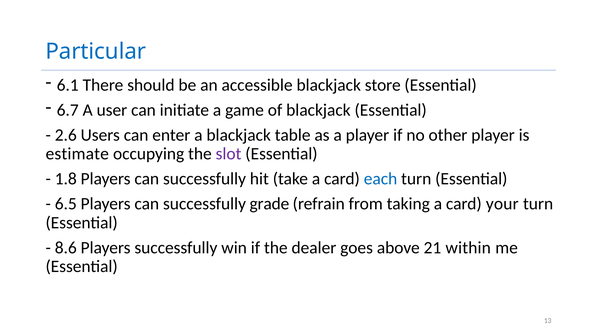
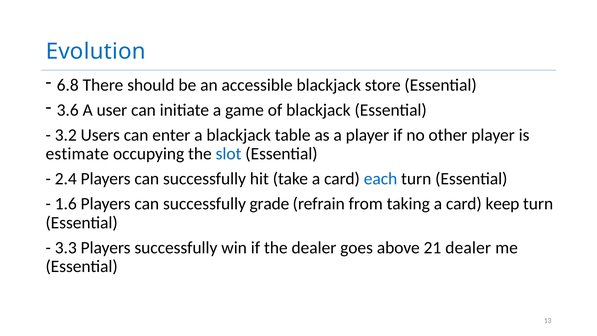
Particular: Particular -> Evolution
6.1: 6.1 -> 6.8
6.7: 6.7 -> 3.6
2.6: 2.6 -> 3.2
slot colour: purple -> blue
1.8: 1.8 -> 2.4
6.5: 6.5 -> 1.6
your: your -> keep
8.6: 8.6 -> 3.3
21 within: within -> dealer
